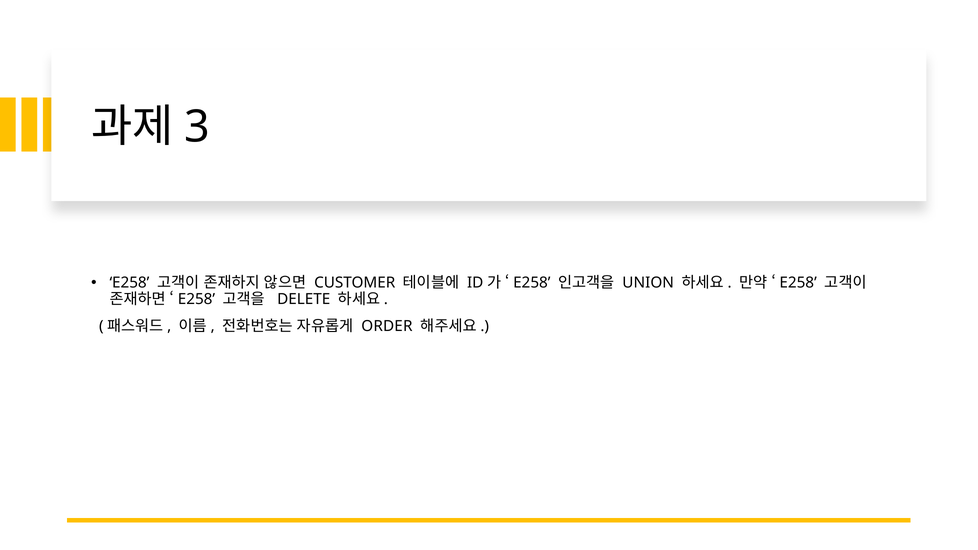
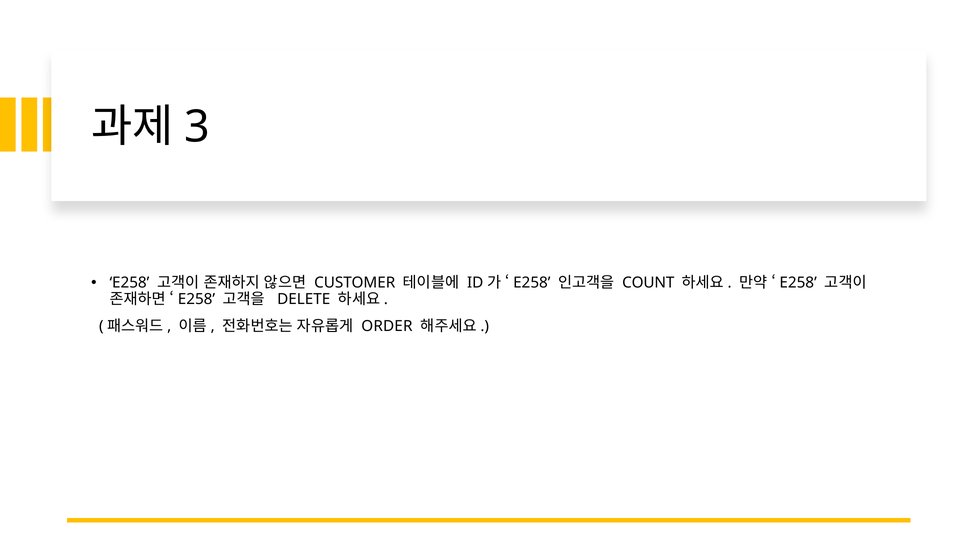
UNION: UNION -> COUNT
